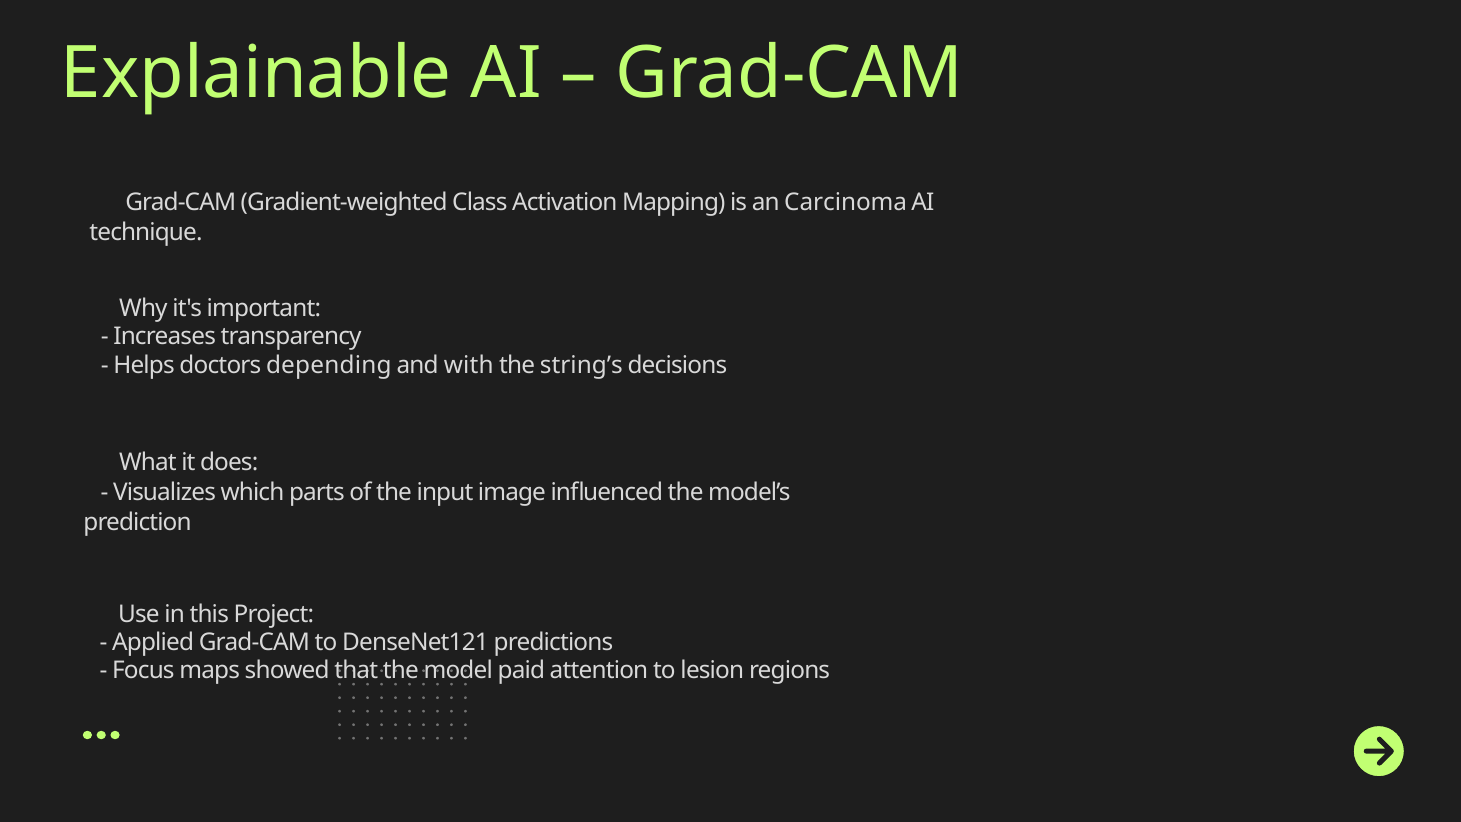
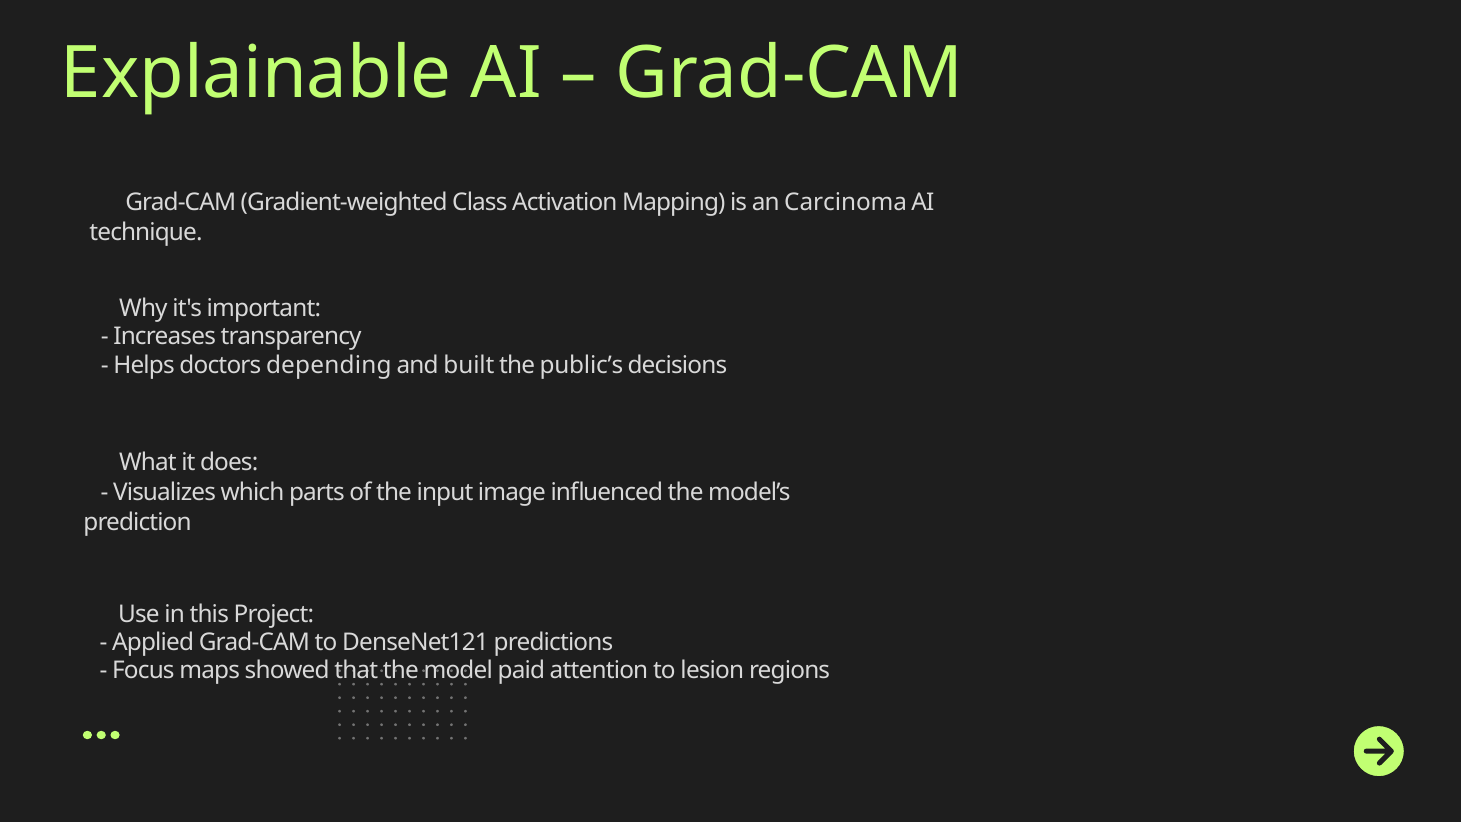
with: with -> built
string’s: string’s -> public’s
